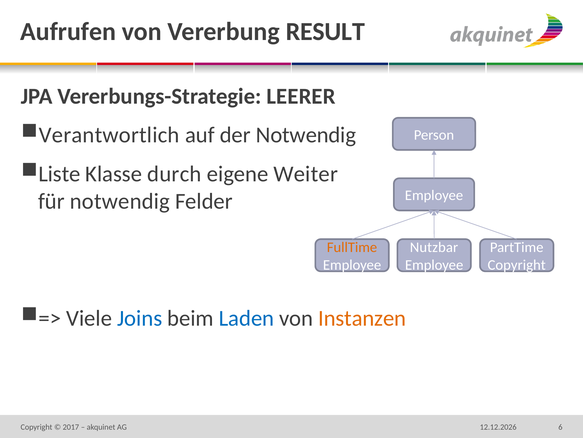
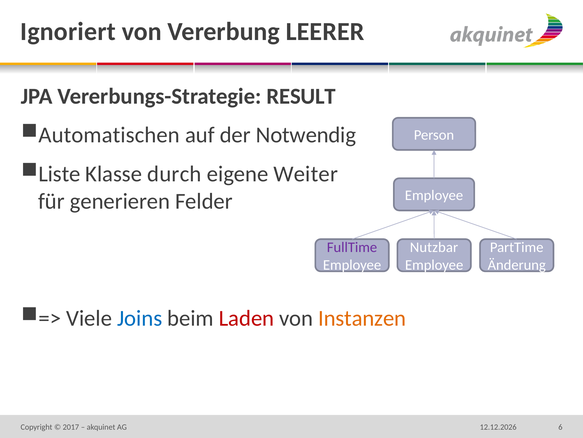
Aufrufen: Aufrufen -> Ignoriert
RESULT: RESULT -> LEERER
LEERER: LEERER -> RESULT
Verantwortlich: Verantwortlich -> Automatischen
für notwendig: notwendig -> generieren
FullTime colour: orange -> purple
Copyright at (517, 265): Copyright -> Änderung
Laden colour: blue -> red
